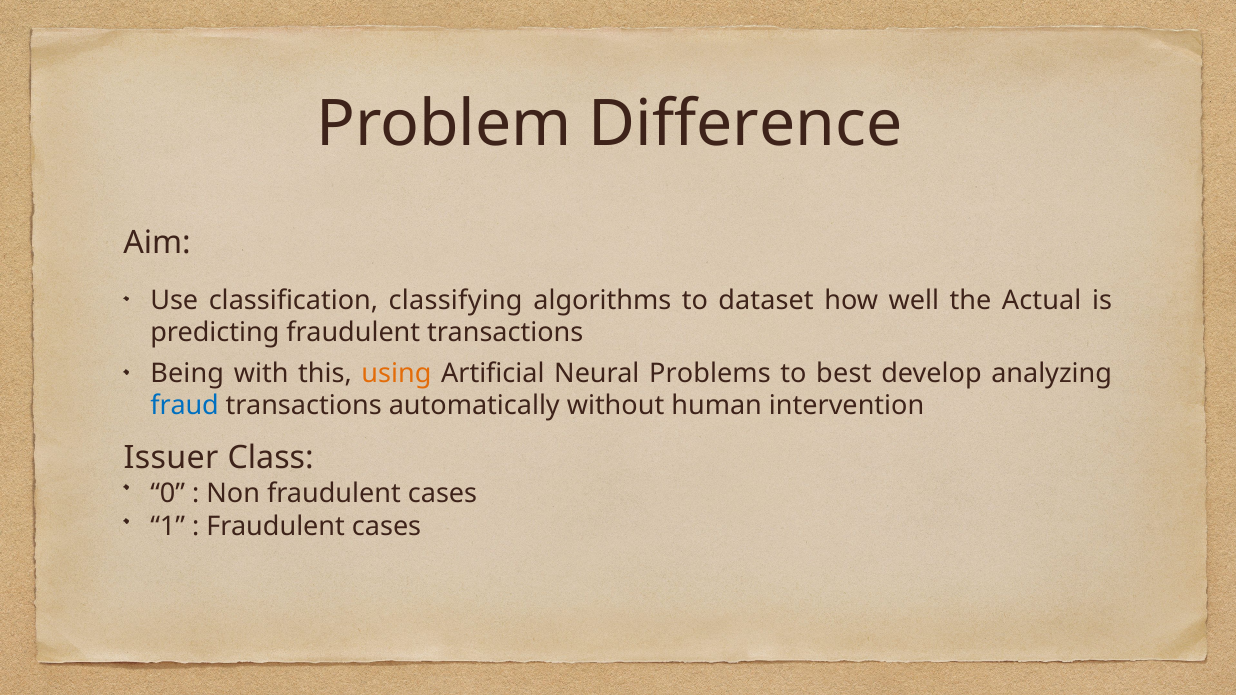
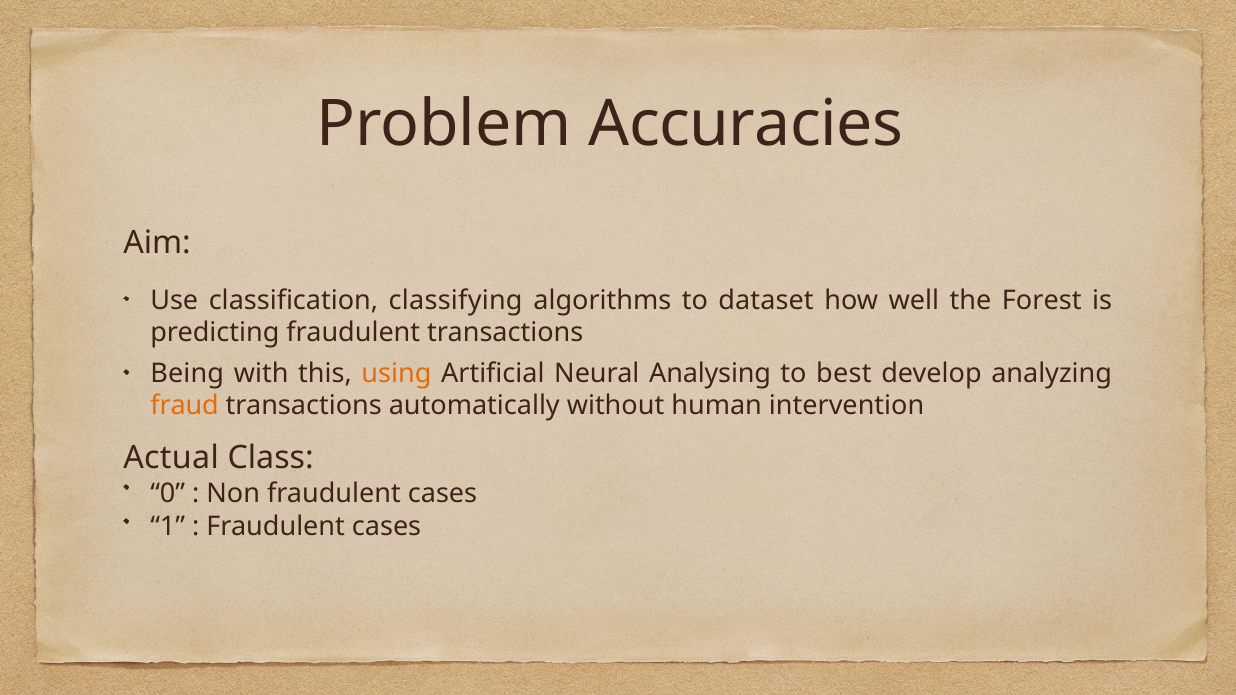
Difference: Difference -> Accuracies
Actual: Actual -> Forest
Problems: Problems -> Analysing
fraud colour: blue -> orange
Issuer: Issuer -> Actual
